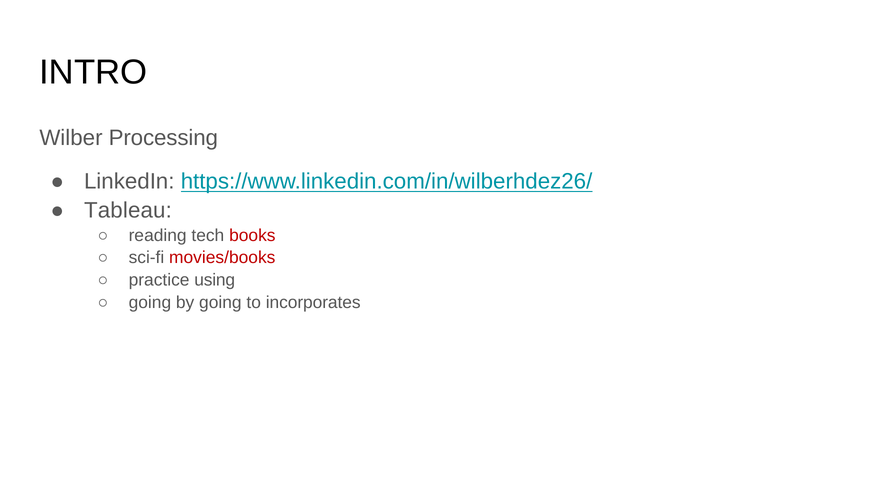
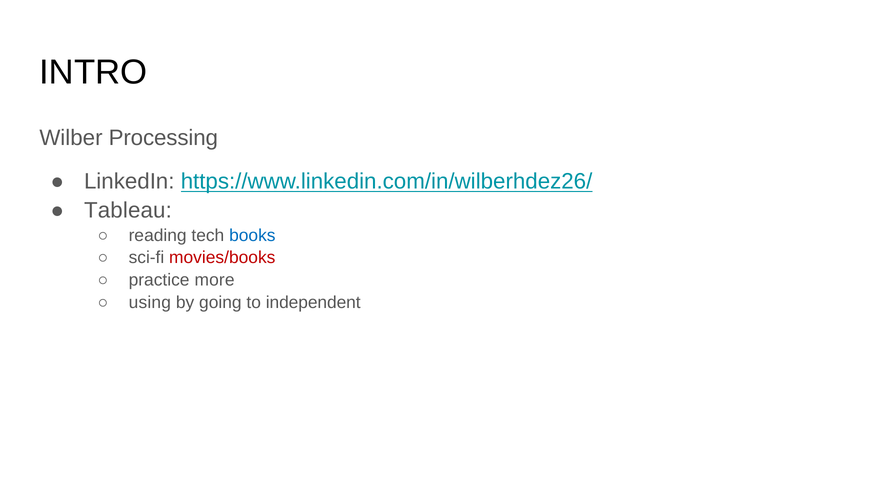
books colour: red -> blue
using: using -> more
going at (150, 303): going -> using
incorporates: incorporates -> independent
